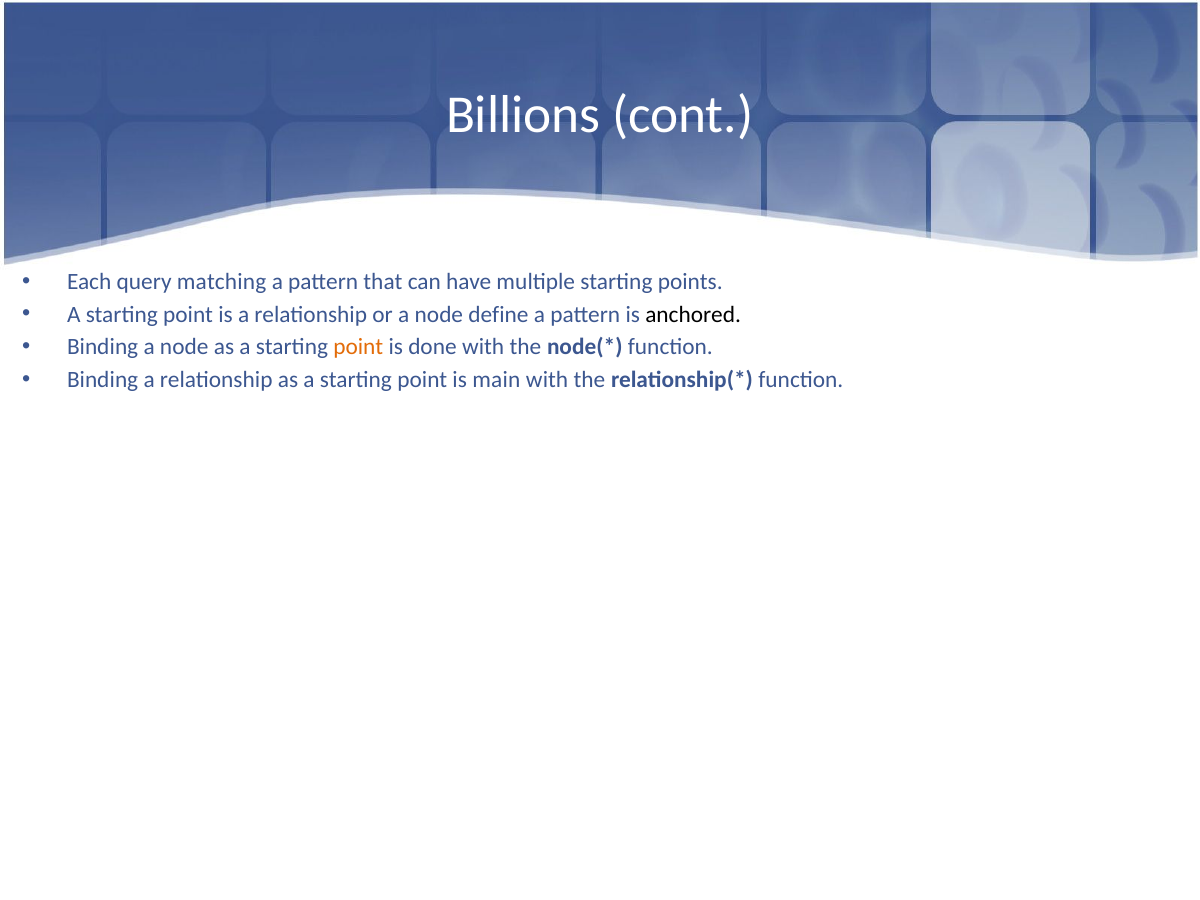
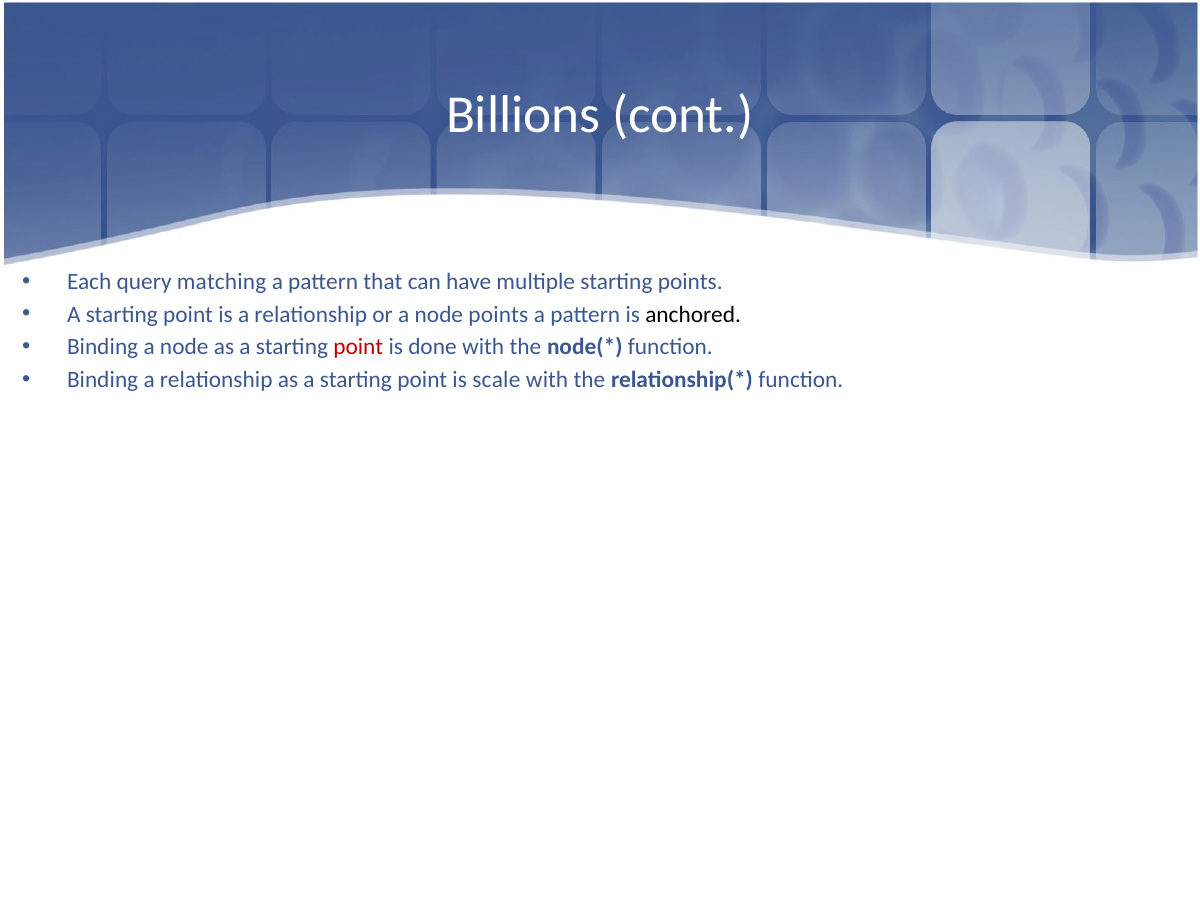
node define: define -> points
point at (358, 347) colour: orange -> red
main: main -> scale
